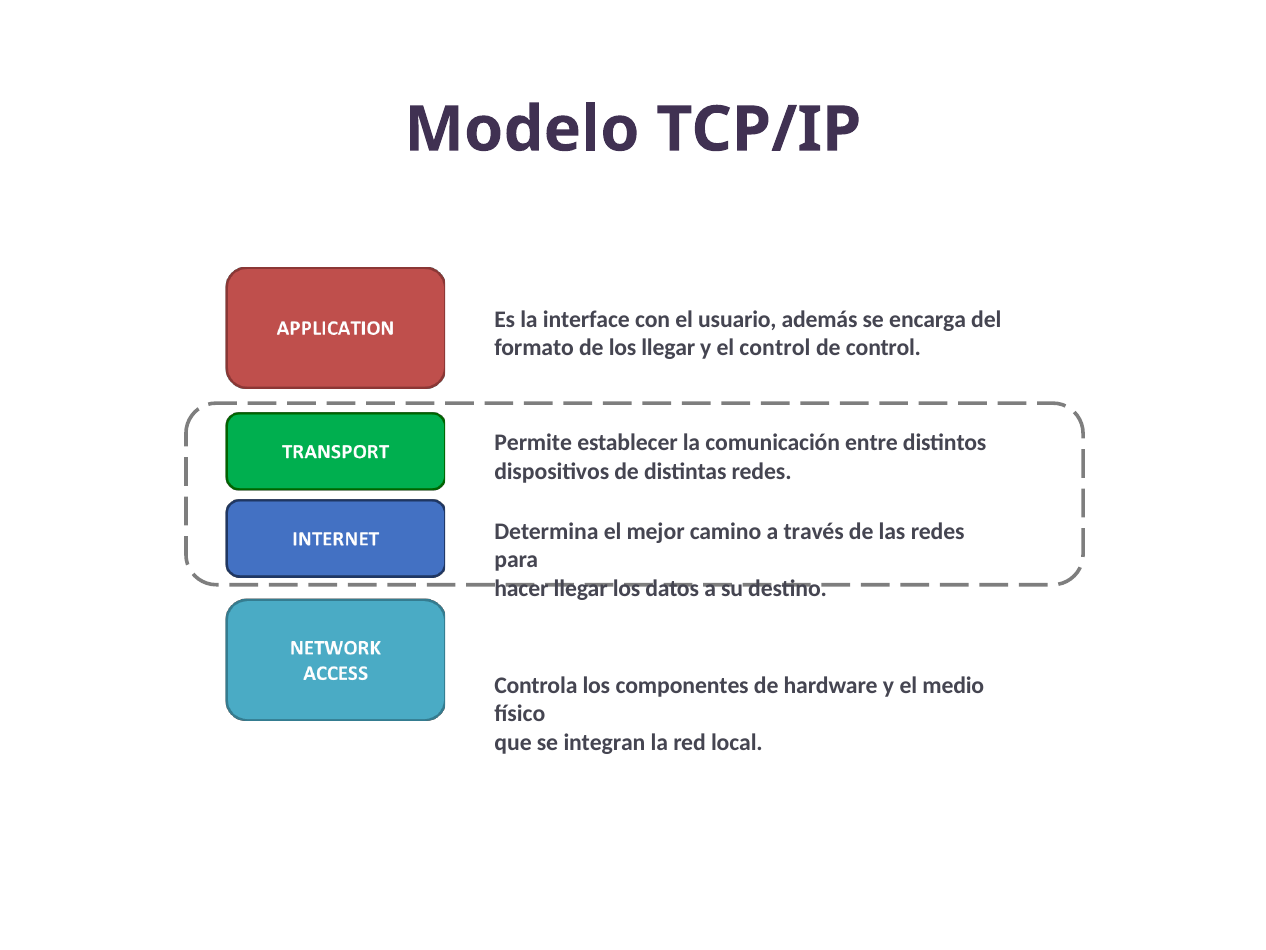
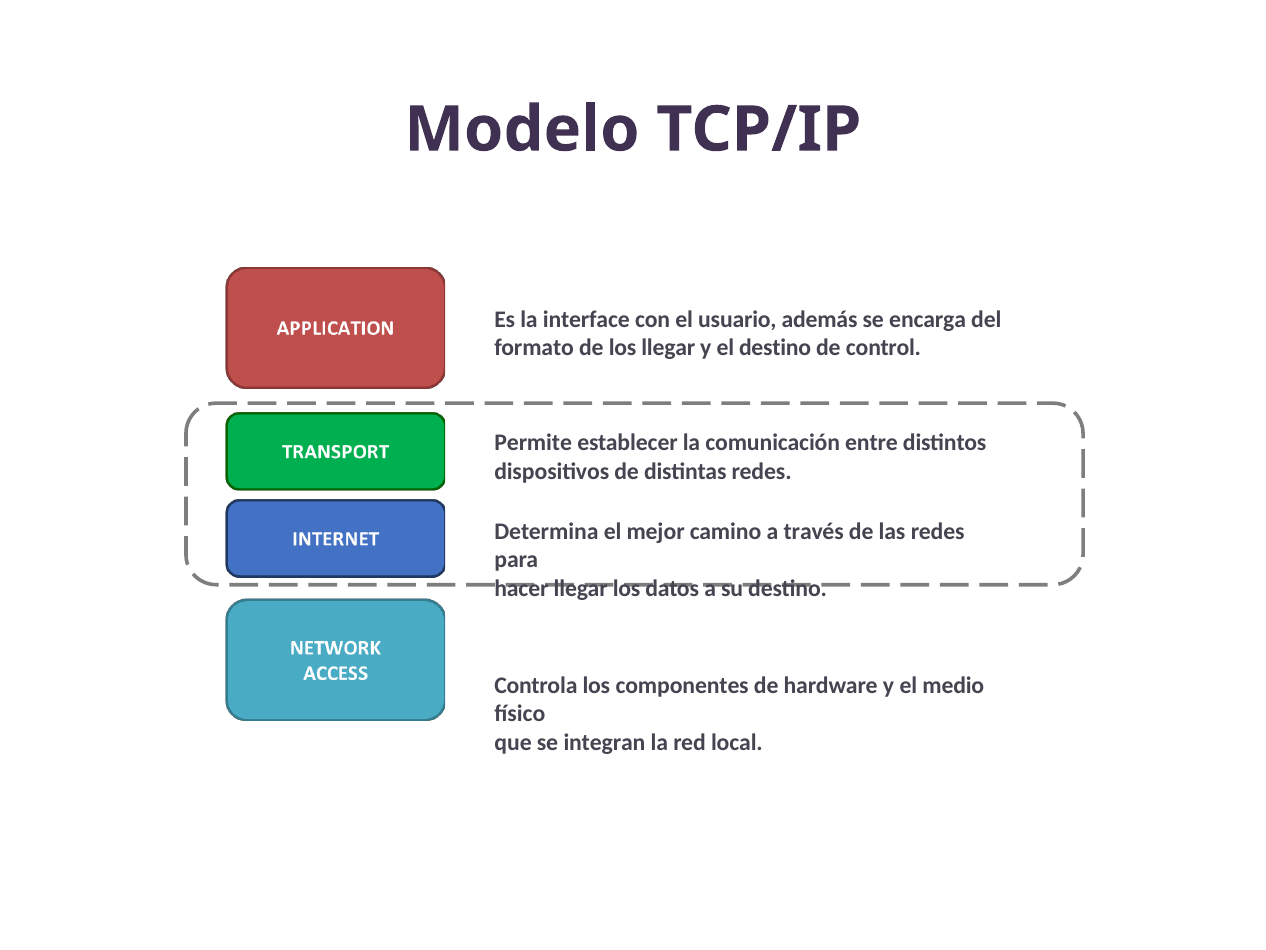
el control: control -> destino
